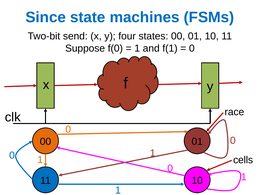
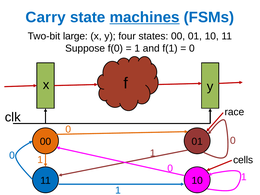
Since: Since -> Carry
machines underline: none -> present
send: send -> large
